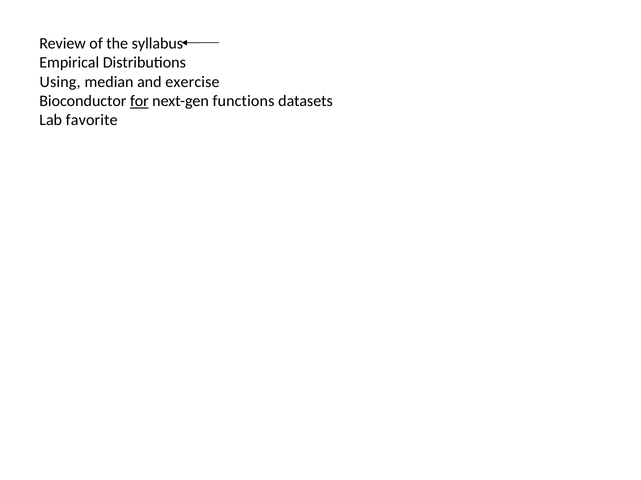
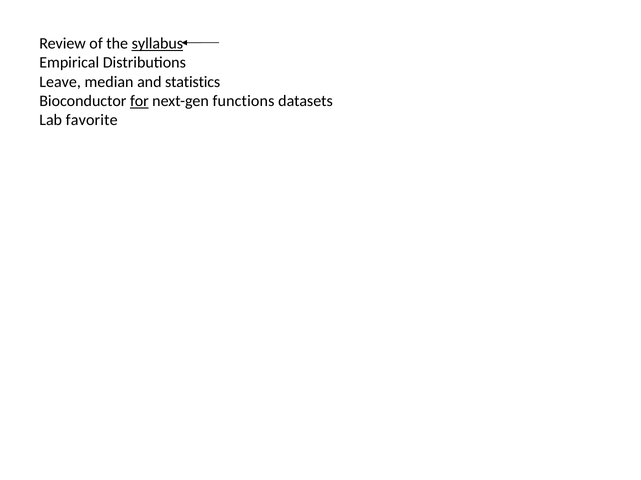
syllabus underline: none -> present
Using: Using -> Leave
exercise: exercise -> statistics
